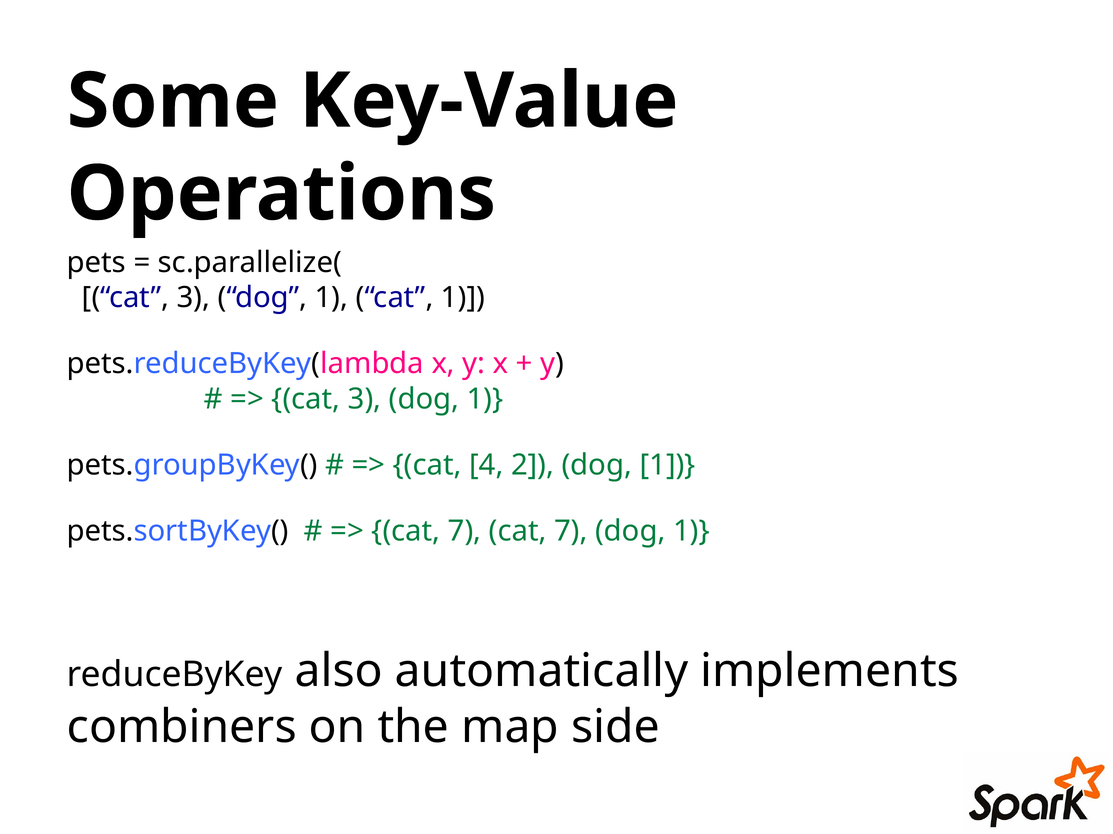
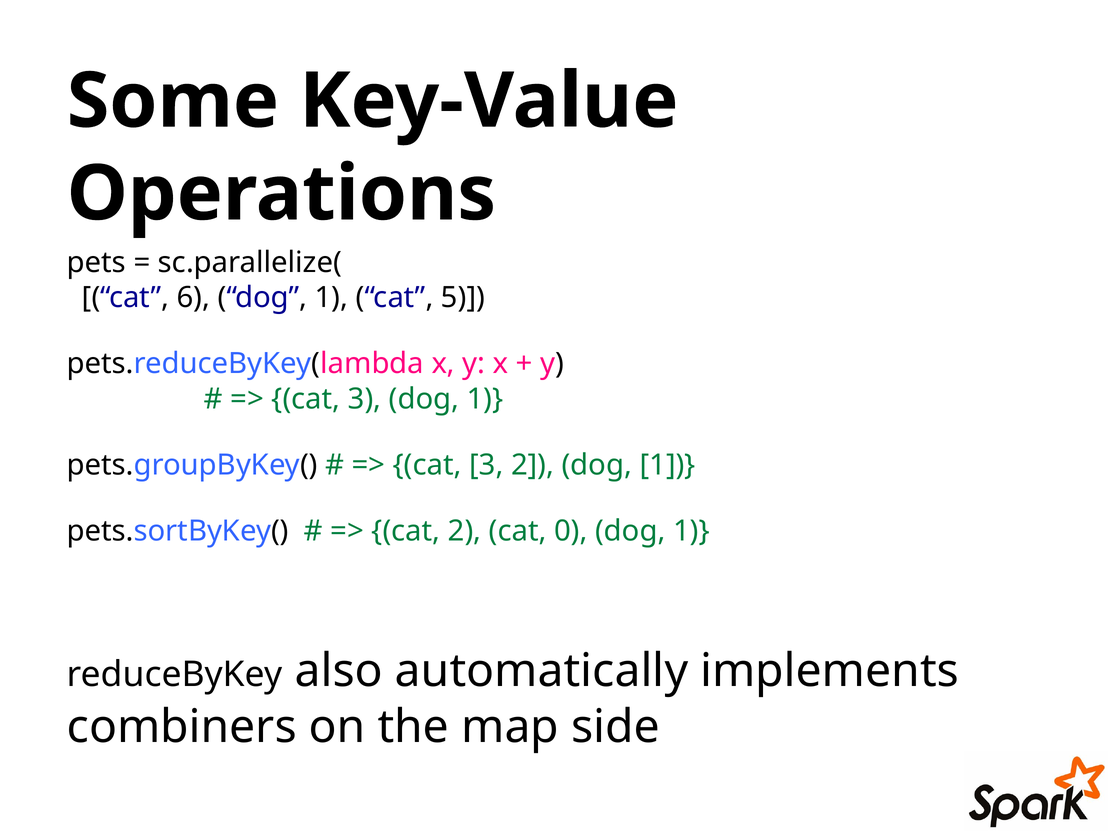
3 at (193, 298): 3 -> 6
cat 1: 1 -> 5
4 at (486, 466): 4 -> 3
7 at (465, 532): 7 -> 2
7 at (571, 532): 7 -> 0
